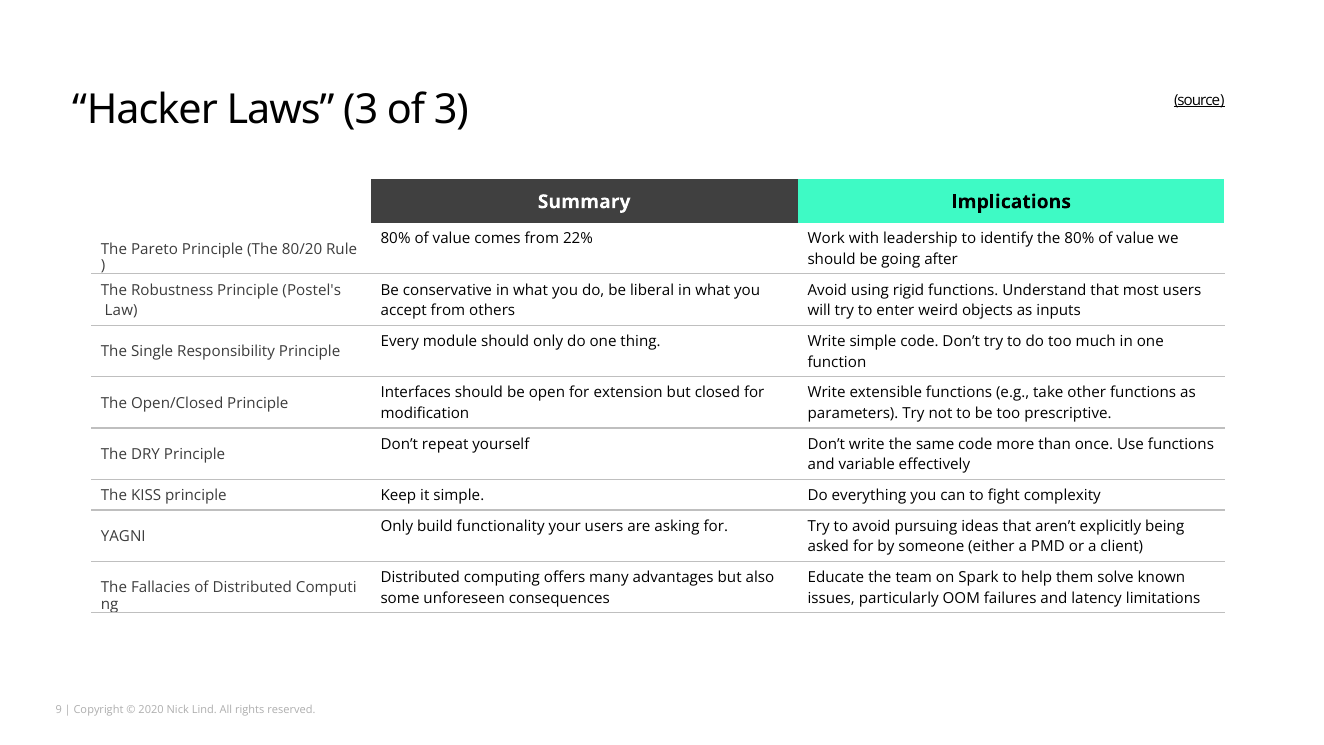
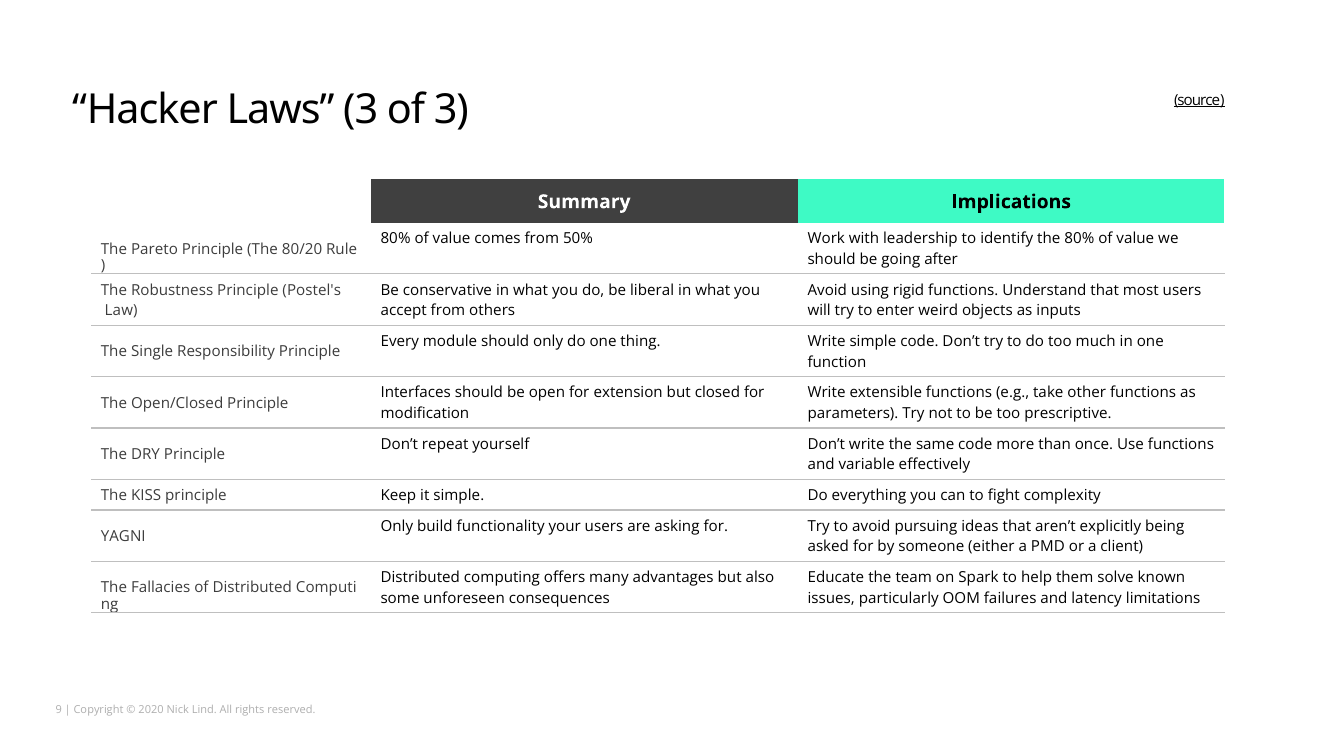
22%: 22% -> 50%
